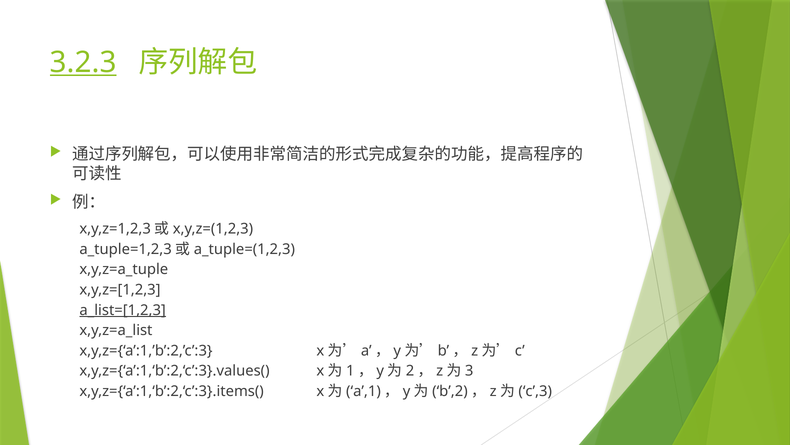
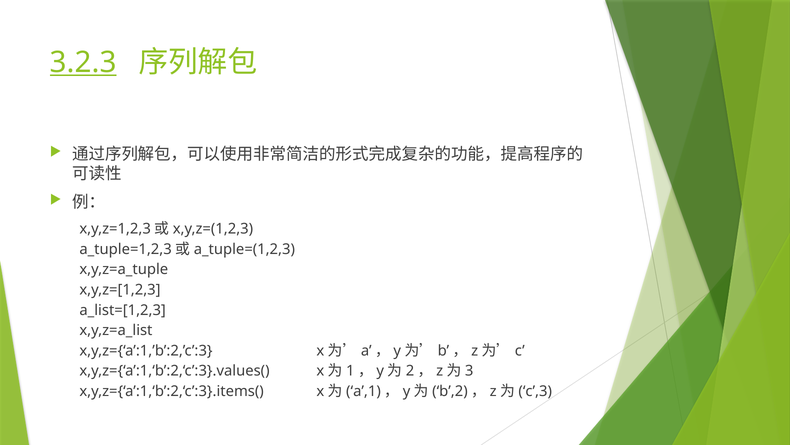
a_list=[1,2,3 underline: present -> none
